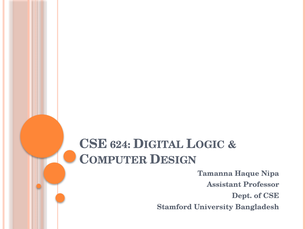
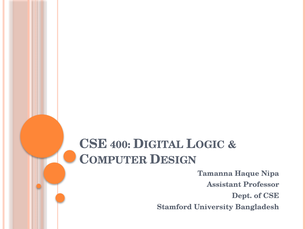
624: 624 -> 400
